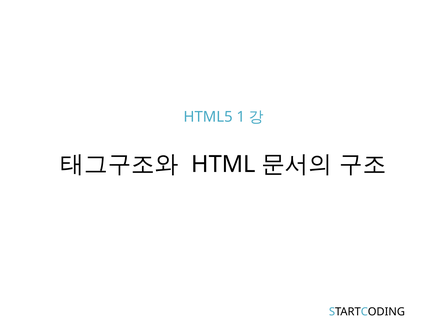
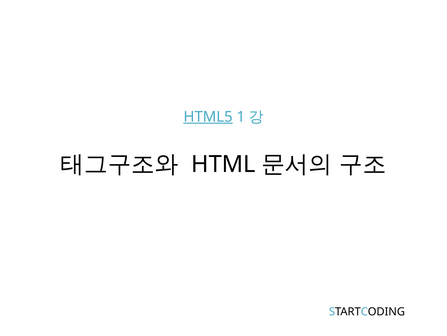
HTML5 underline: none -> present
